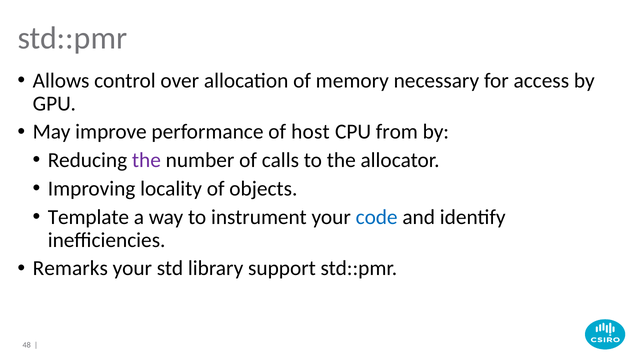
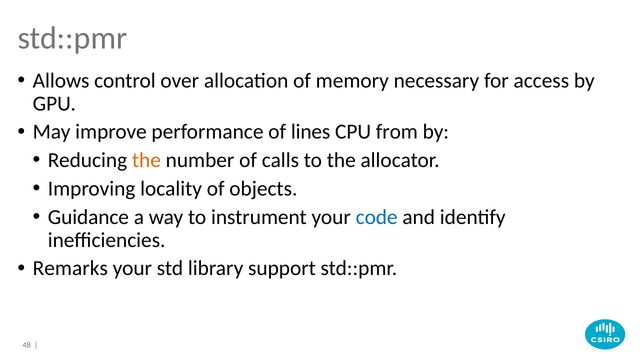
host: host -> lines
the at (146, 160) colour: purple -> orange
Template: Template -> Guidance
